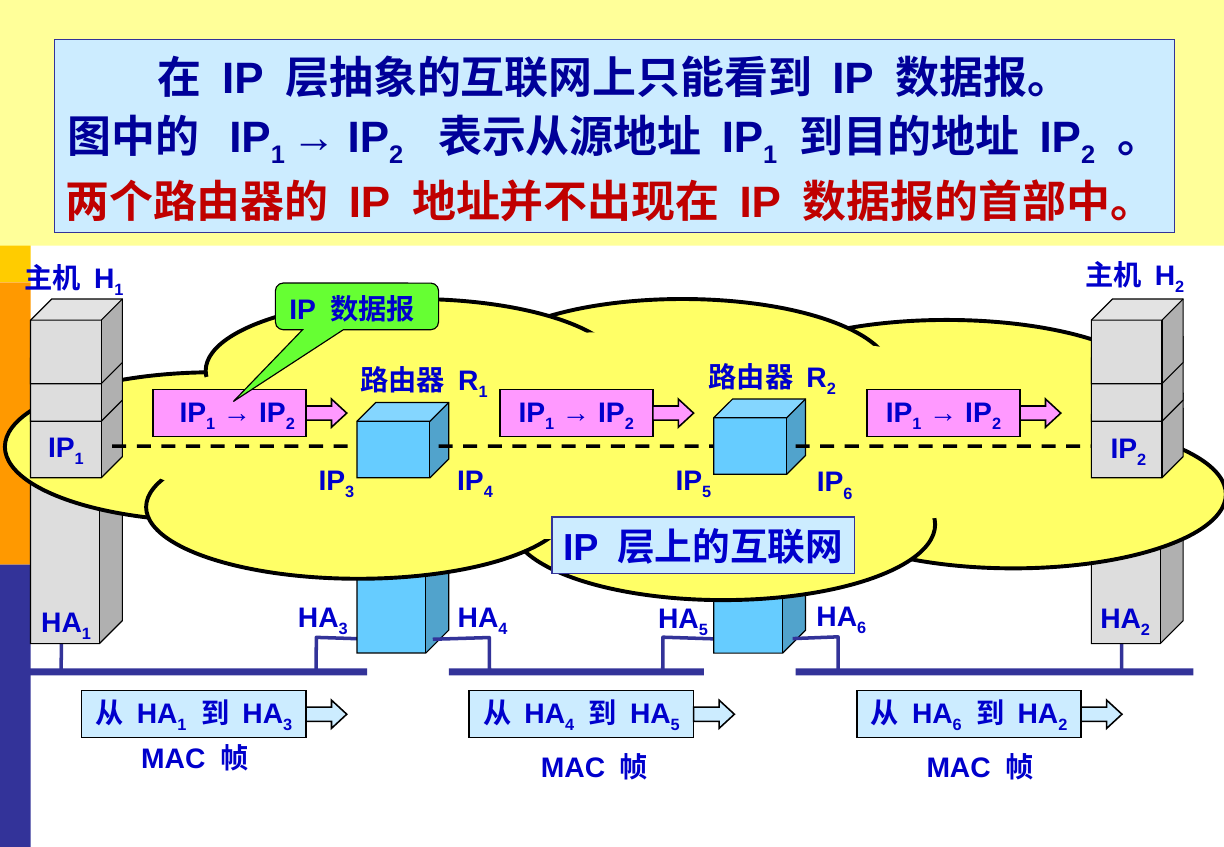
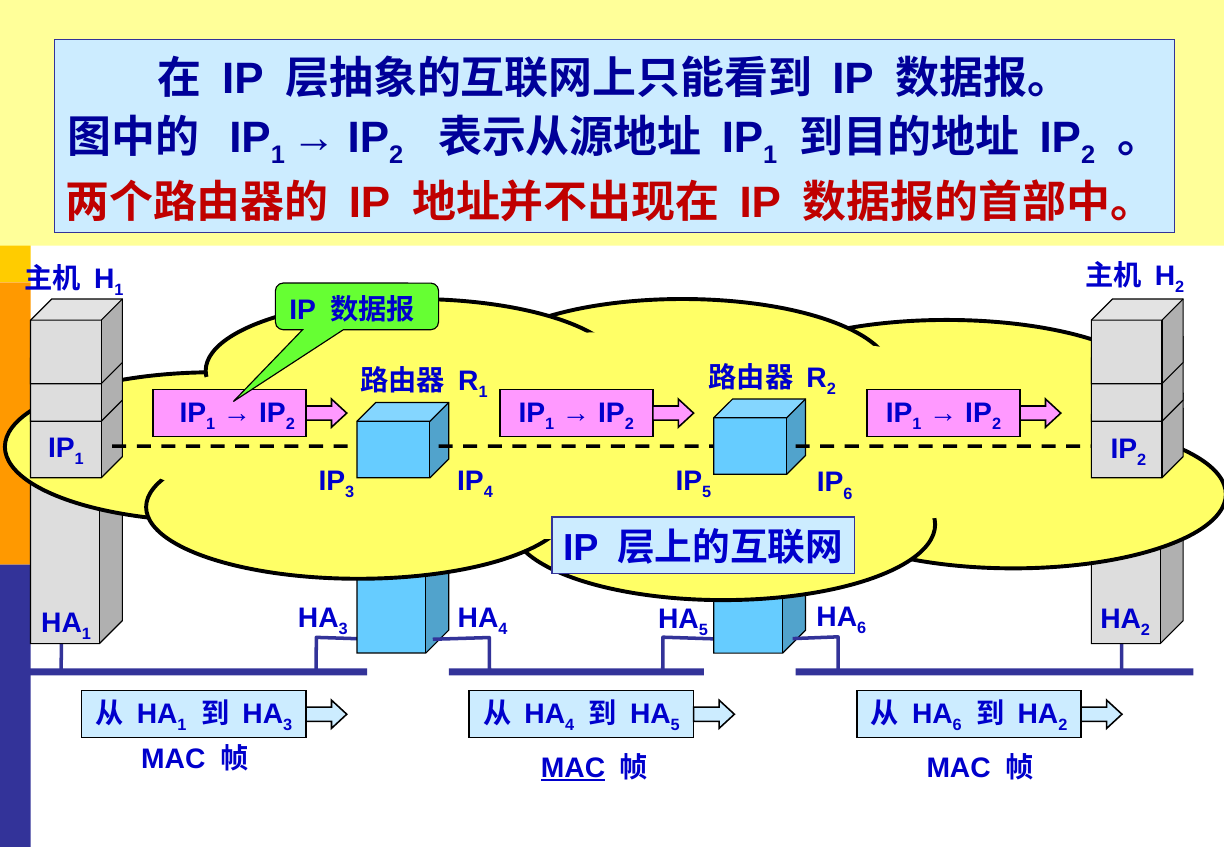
MAC at (573, 768) underline: none -> present
